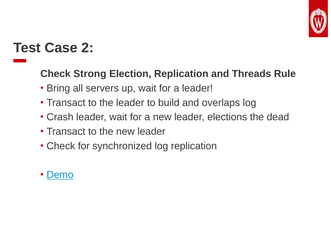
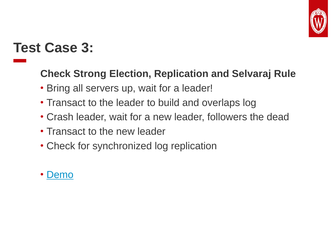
2: 2 -> 3
Threads: Threads -> Selvaraj
elections: elections -> followers
